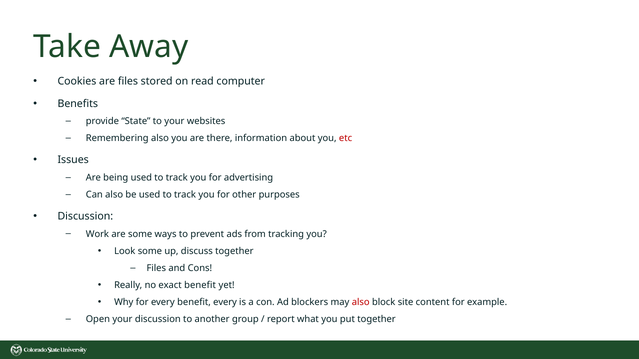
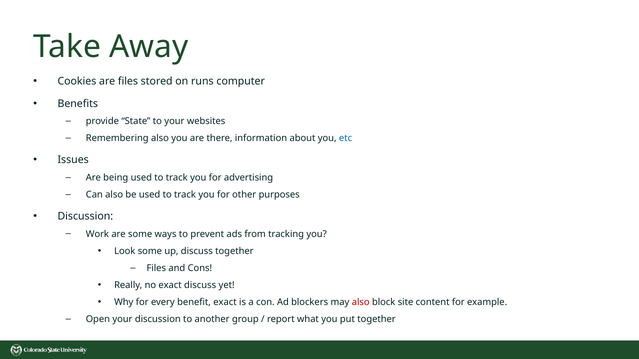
read: read -> runs
etc colour: red -> blue
exact benefit: benefit -> discuss
benefit every: every -> exact
